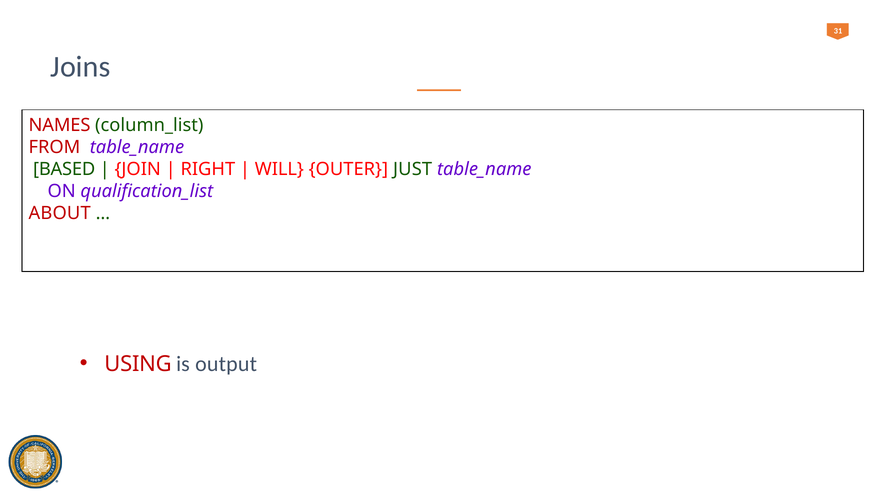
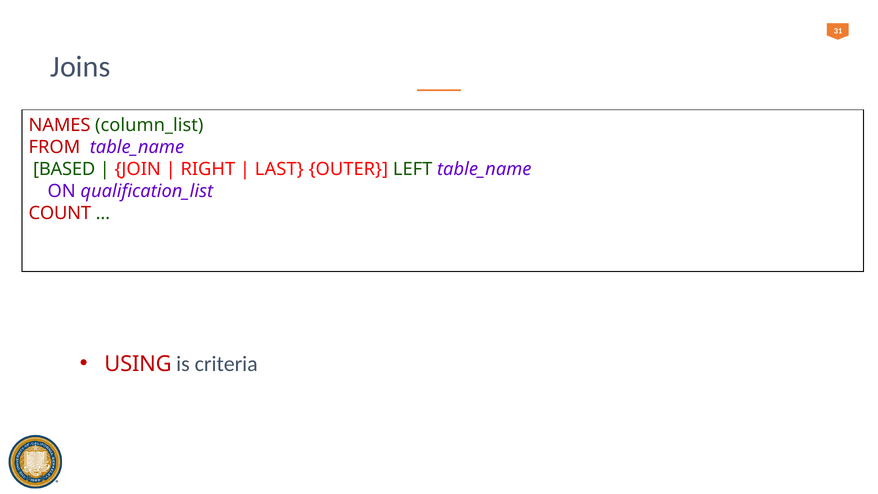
WILL: WILL -> LAST
JUST: JUST -> LEFT
ABOUT: ABOUT -> COUNT
output: output -> criteria
